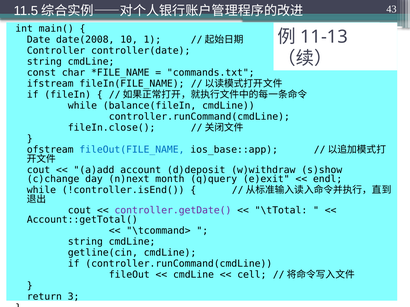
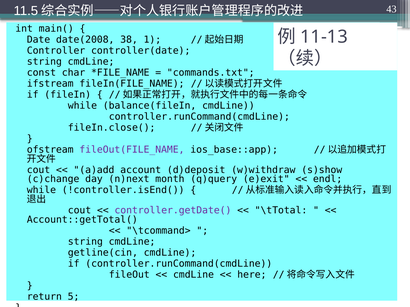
10: 10 -> 38
fileOut(FILE_NAME colour: blue -> purple
cell: cell -> here
3: 3 -> 5
